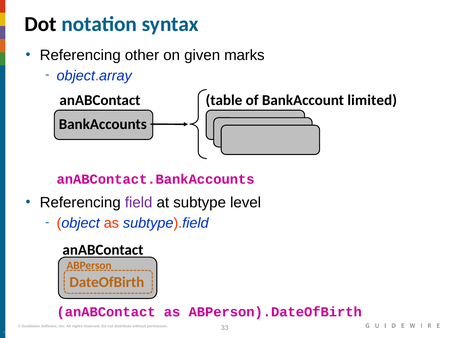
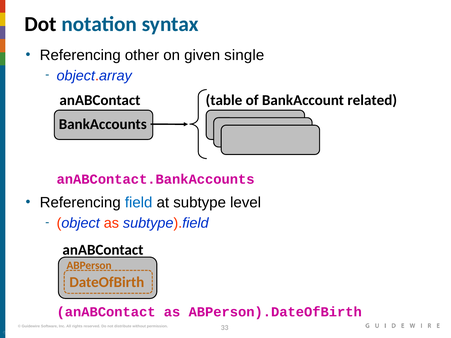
marks: marks -> single
limited: limited -> related
field colour: purple -> blue
